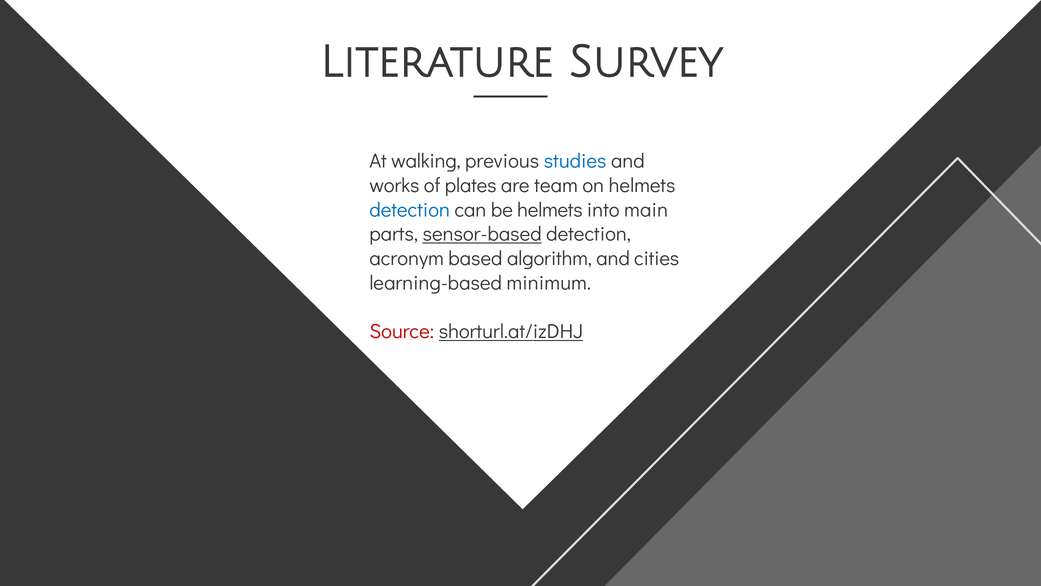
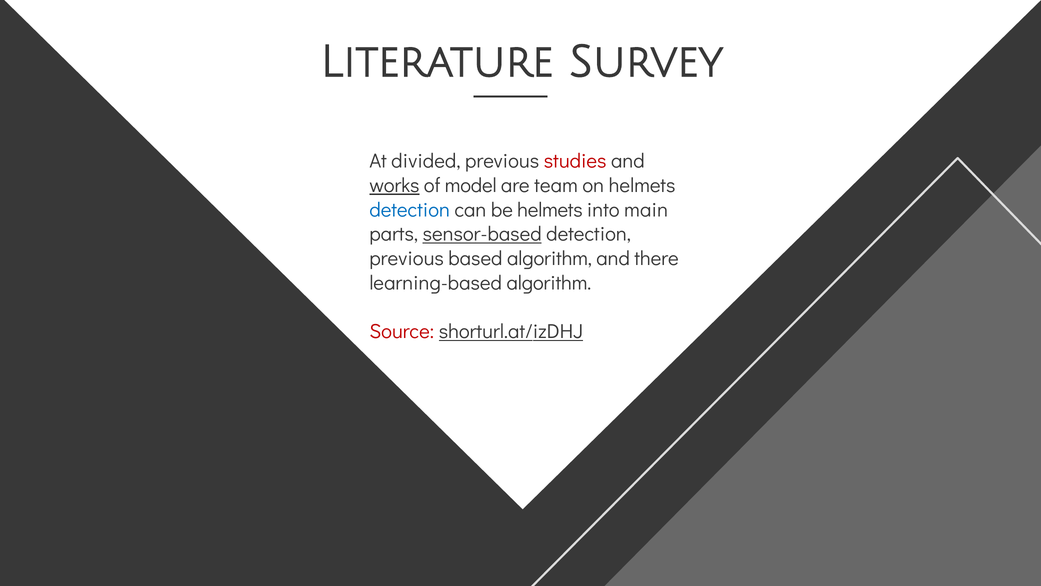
walking: walking -> divided
studies colour: blue -> red
works underline: none -> present
plates: plates -> model
acronym at (407, 258): acronym -> previous
cities: cities -> there
learning-based minimum: minimum -> algorithm
